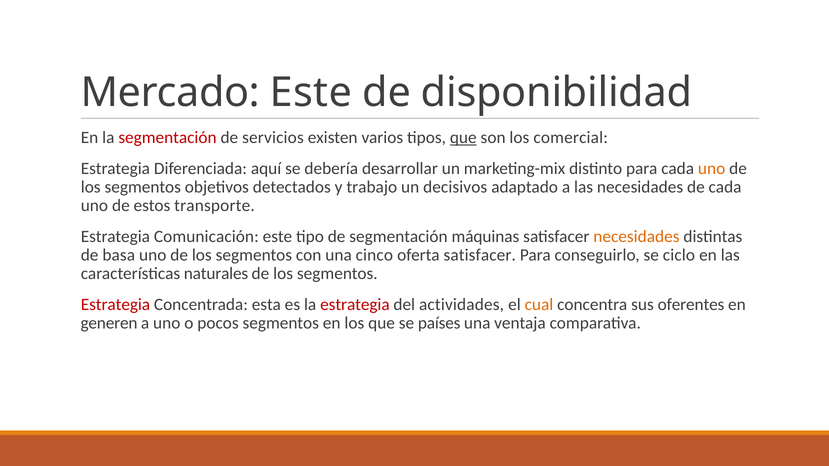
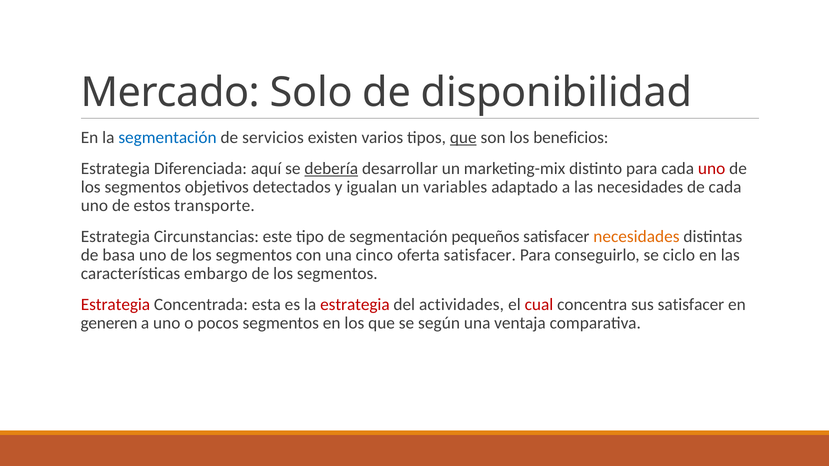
Mercado Este: Este -> Solo
segmentación at (167, 138) colour: red -> blue
comercial: comercial -> beneficios
debería underline: none -> present
uno at (712, 169) colour: orange -> red
trabajo: trabajo -> igualan
decisivos: decisivos -> variables
Comunicación: Comunicación -> Circunstancias
máquinas: máquinas -> pequeños
naturales: naturales -> embargo
cual colour: orange -> red
sus oferentes: oferentes -> satisfacer
países: países -> según
